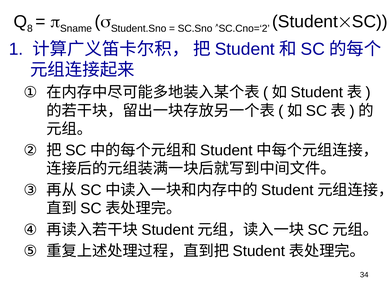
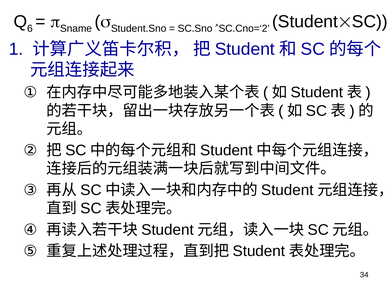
8: 8 -> 6
